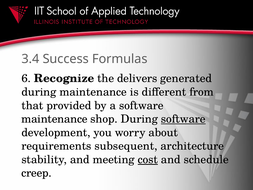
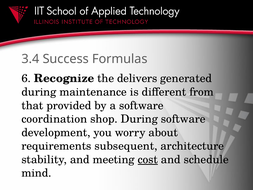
maintenance at (54, 119): maintenance -> coordination
software at (183, 119) underline: present -> none
creep: creep -> mind
